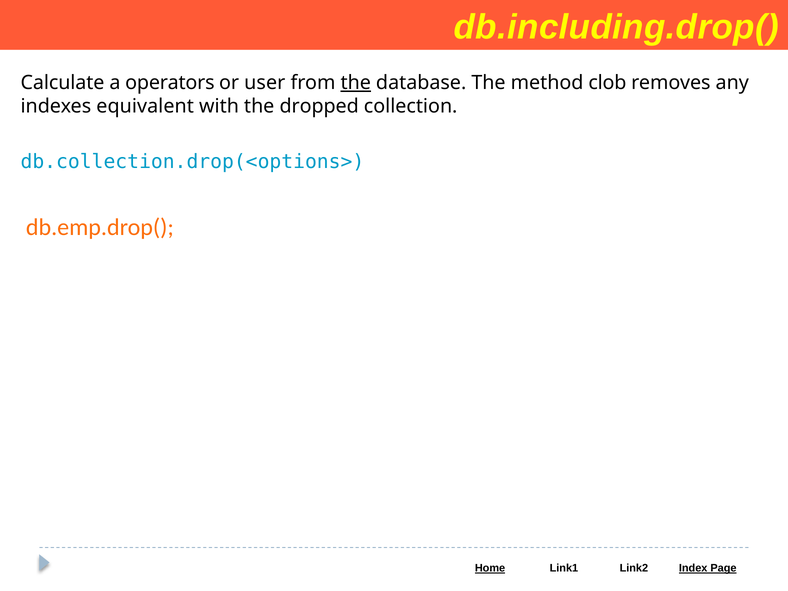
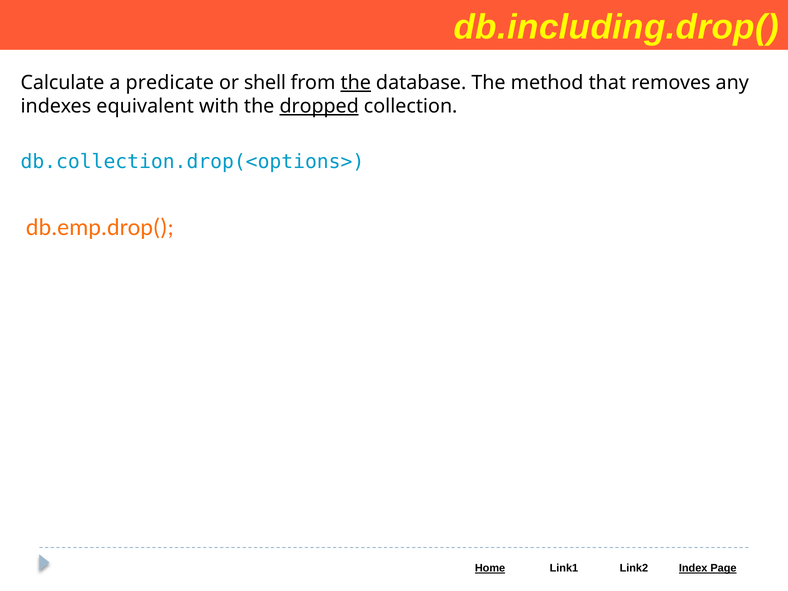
operators: operators -> predicate
user: user -> shell
clob: clob -> that
dropped underline: none -> present
